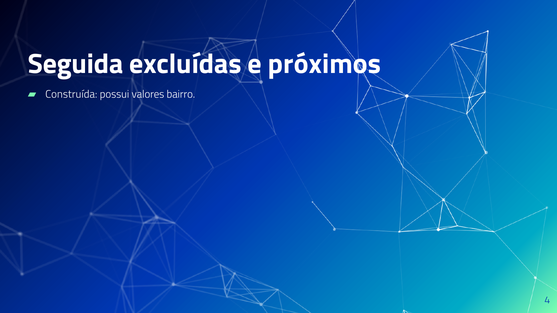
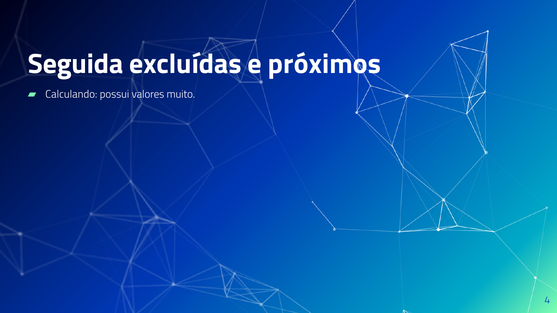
Construída: Construída -> Calculando
bairro: bairro -> muito
